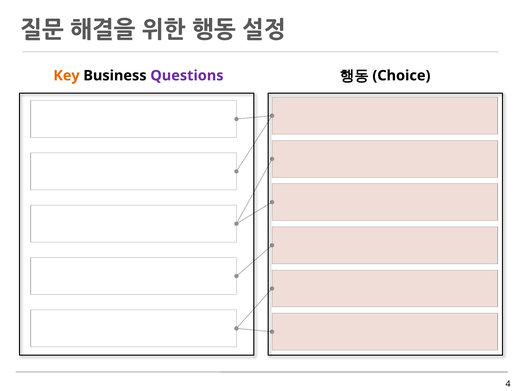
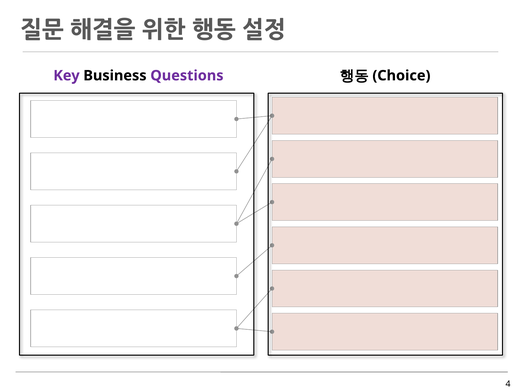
Key colour: orange -> purple
